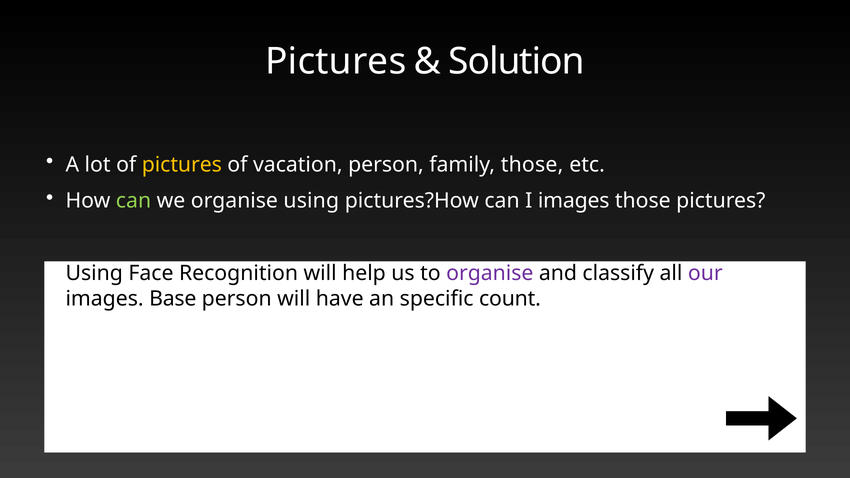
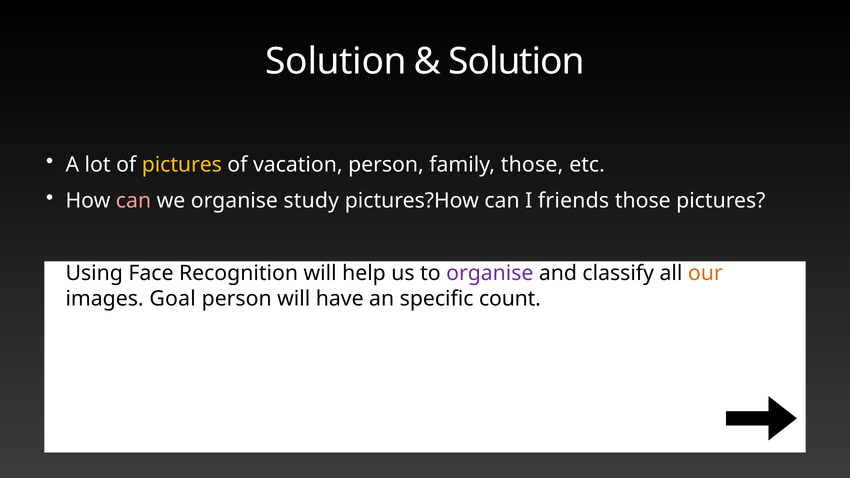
Pictures at (336, 61): Pictures -> Solution
can at (134, 201) colour: light green -> pink
organise using: using -> study
I images: images -> friends
our colour: purple -> orange
Base: Base -> Goal
